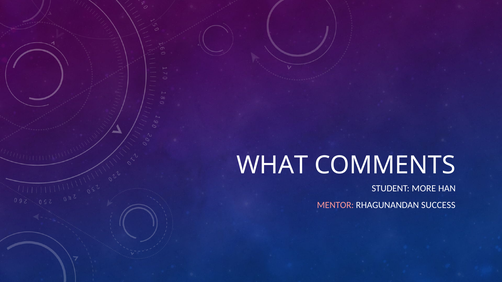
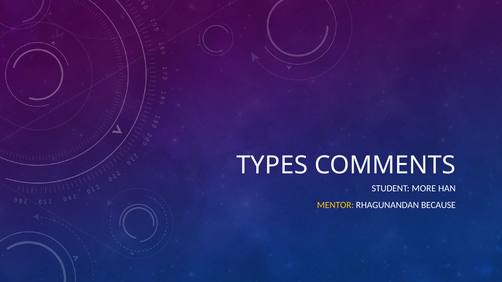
WHAT: WHAT -> TYPES
MENTOR colour: pink -> yellow
SUCCESS: SUCCESS -> BECAUSE
